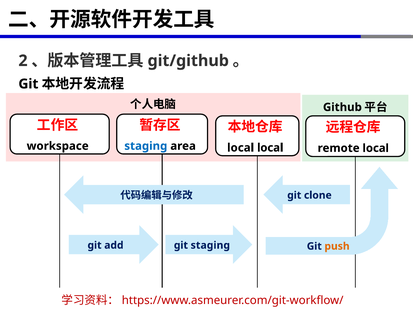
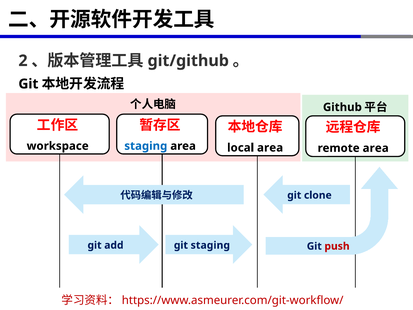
local local: local -> area
remote local: local -> area
push colour: orange -> red
